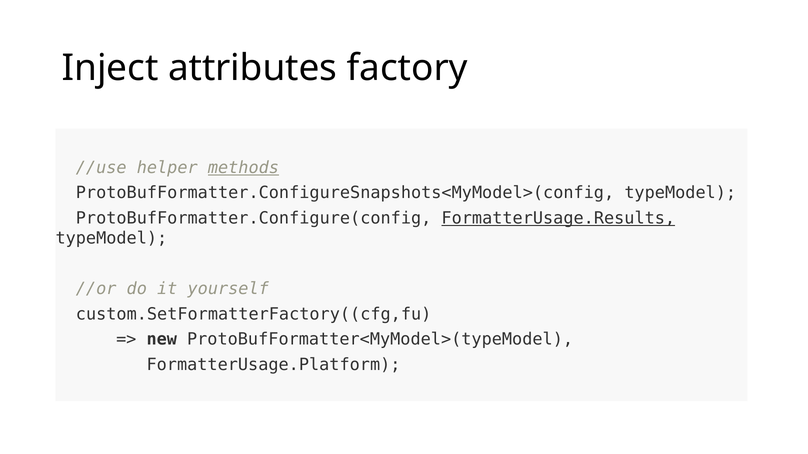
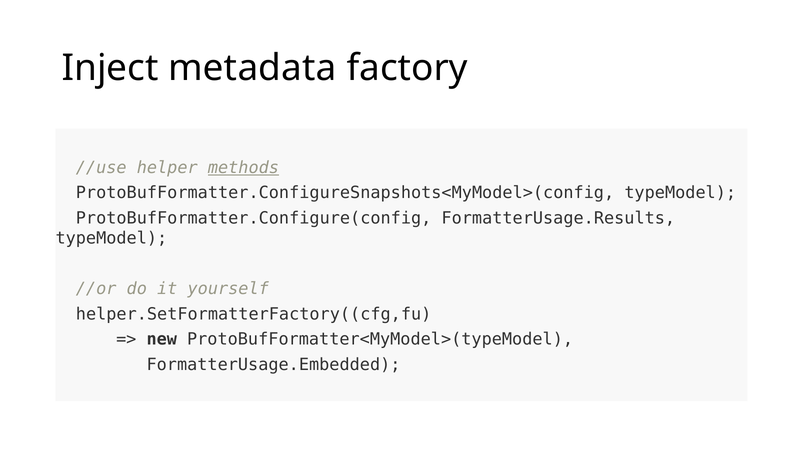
attributes: attributes -> metadata
FormatterUsage.Results underline: present -> none
custom.SetFormatterFactory((cfg,fu: custom.SetFormatterFactory((cfg,fu -> helper.SetFormatterFactory((cfg,fu
FormatterUsage.Platform: FormatterUsage.Platform -> FormatterUsage.Embedded
